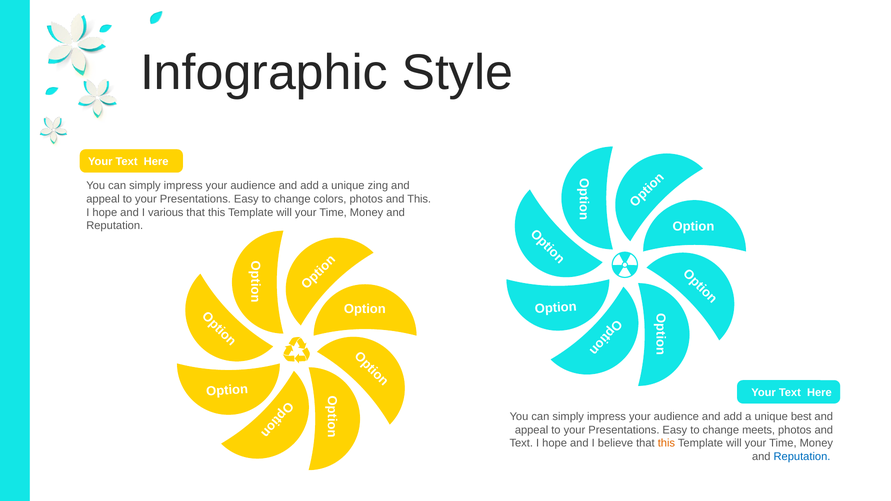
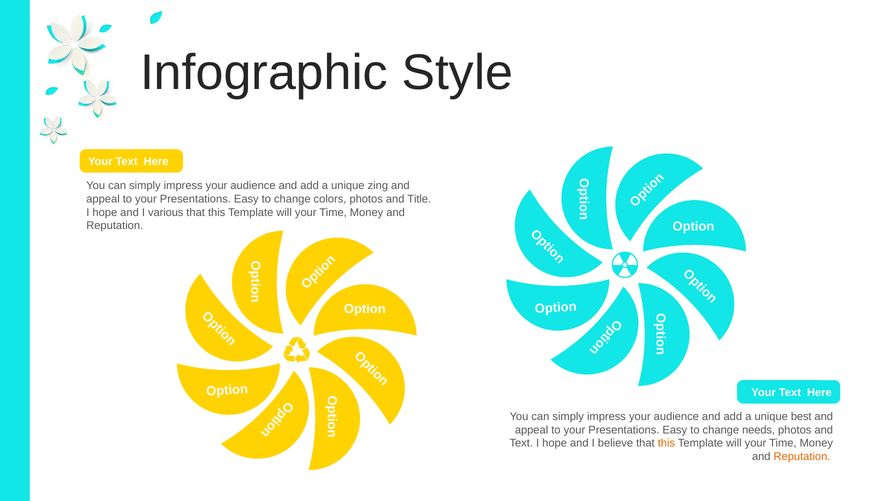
and This: This -> Title
meets: meets -> needs
Reputation at (802, 457) colour: blue -> orange
